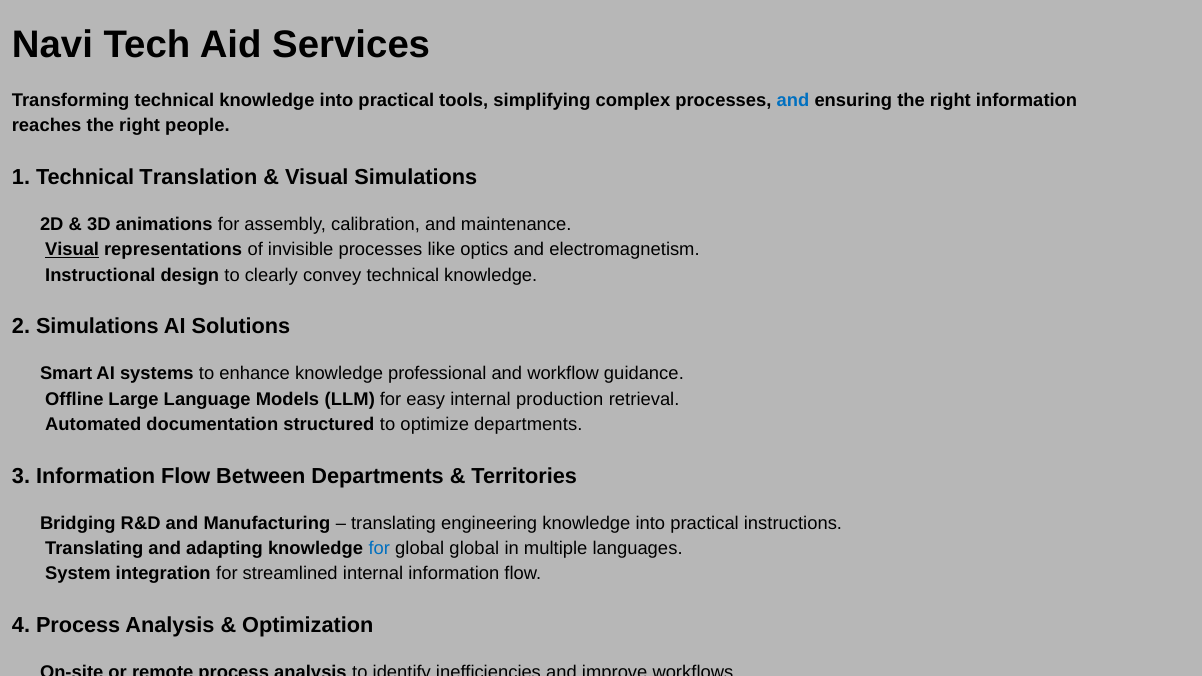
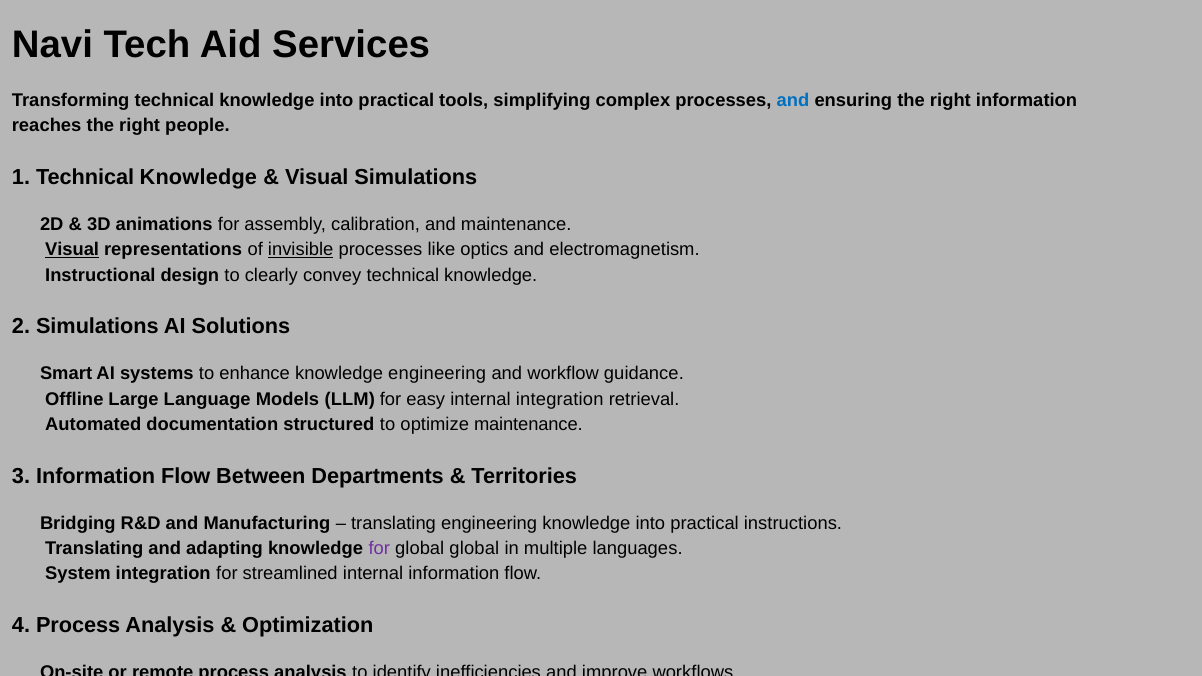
1 Technical Translation: Translation -> Knowledge
invisible underline: none -> present
knowledge professional: professional -> engineering
internal production: production -> integration
optimize departments: departments -> maintenance
for at (379, 548) colour: blue -> purple
